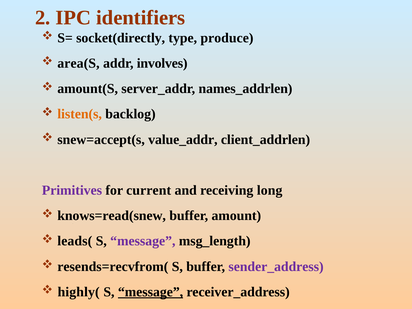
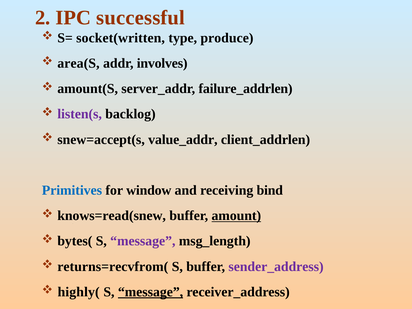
identifiers: identifiers -> successful
socket(directly: socket(directly -> socket(written
names_addrlen: names_addrlen -> failure_addrlen
listen(s colour: orange -> purple
Primitives colour: purple -> blue
current: current -> window
long: long -> bind
amount underline: none -> present
leads(: leads( -> bytes(
resends=recvfrom(: resends=recvfrom( -> returns=recvfrom(
